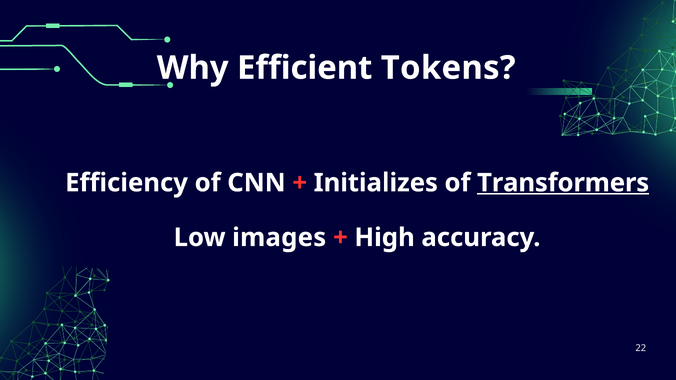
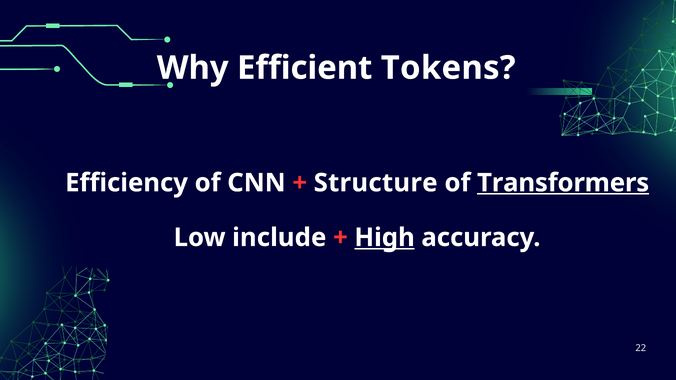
Initializes: Initializes -> Structure
images: images -> include
High underline: none -> present
